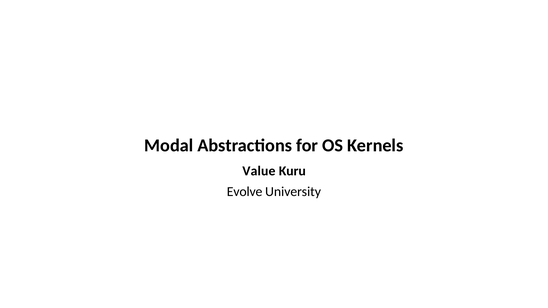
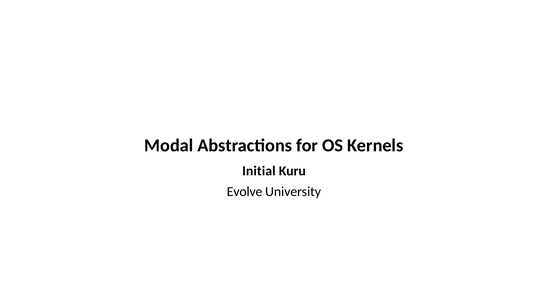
Value: Value -> Initial
